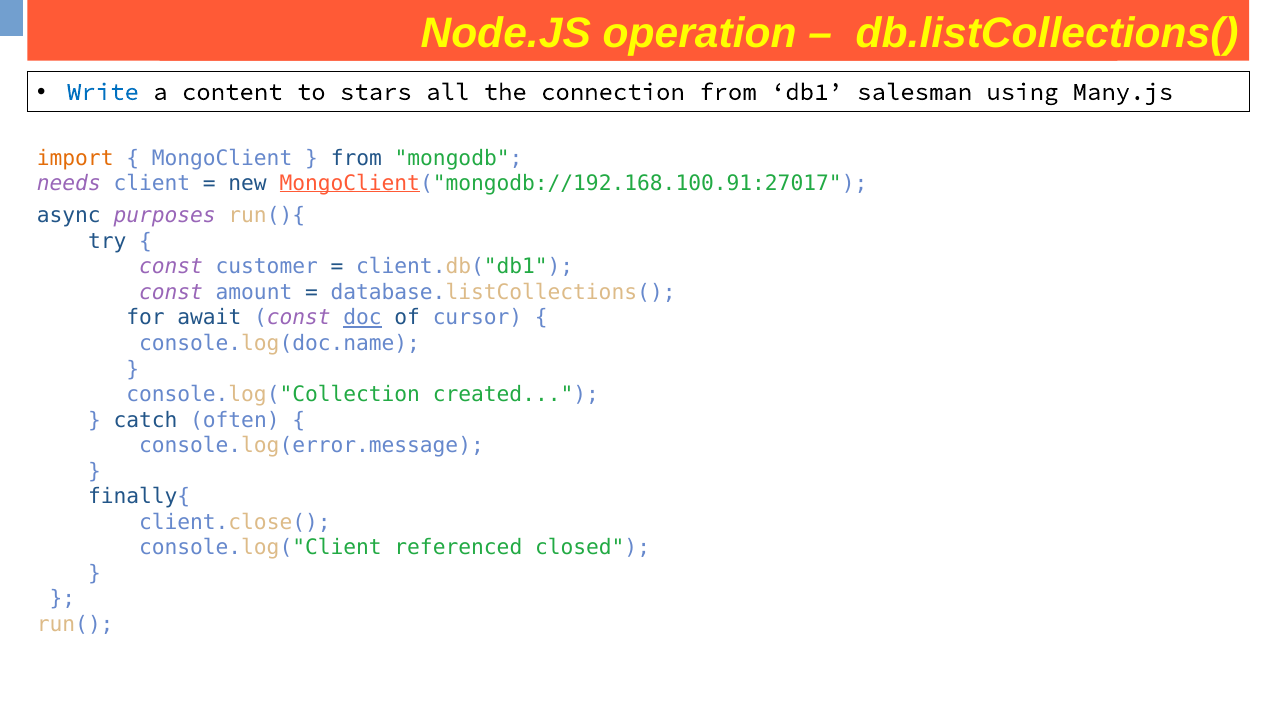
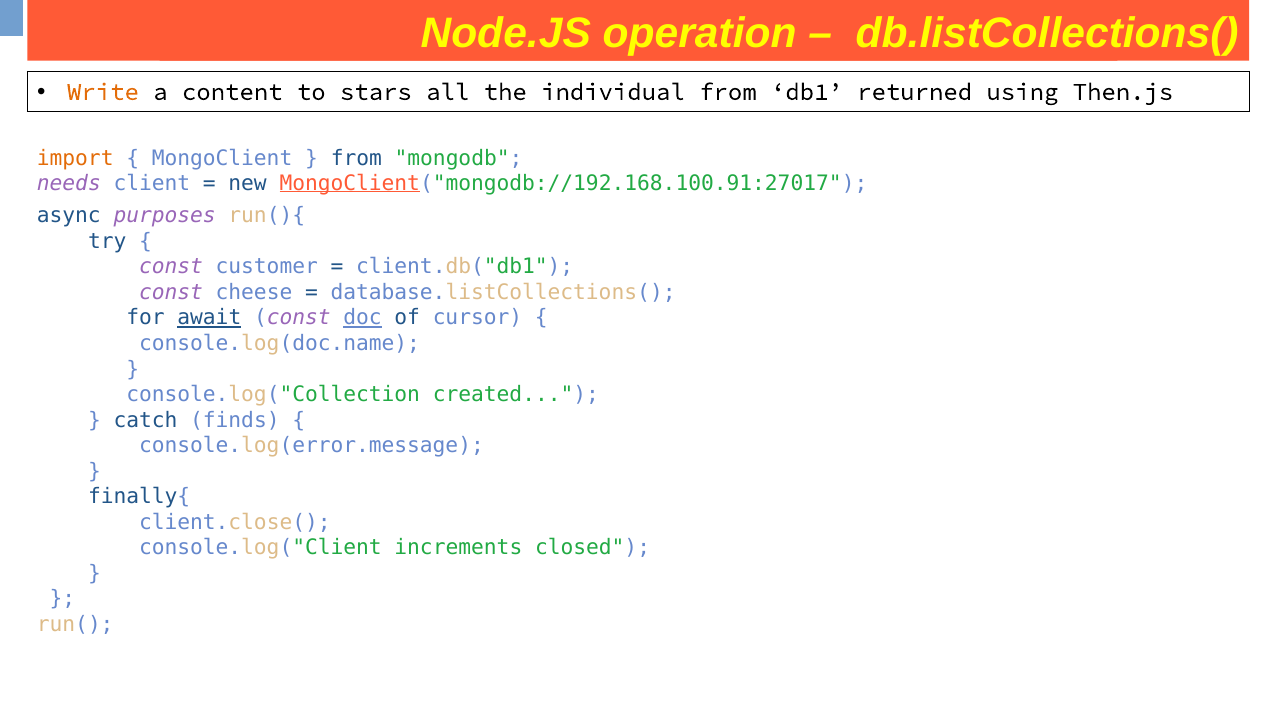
Write colour: blue -> orange
connection: connection -> individual
salesman: salesman -> returned
Many.js: Many.js -> Then.js
amount: amount -> cheese
await underline: none -> present
often: often -> finds
referenced: referenced -> increments
